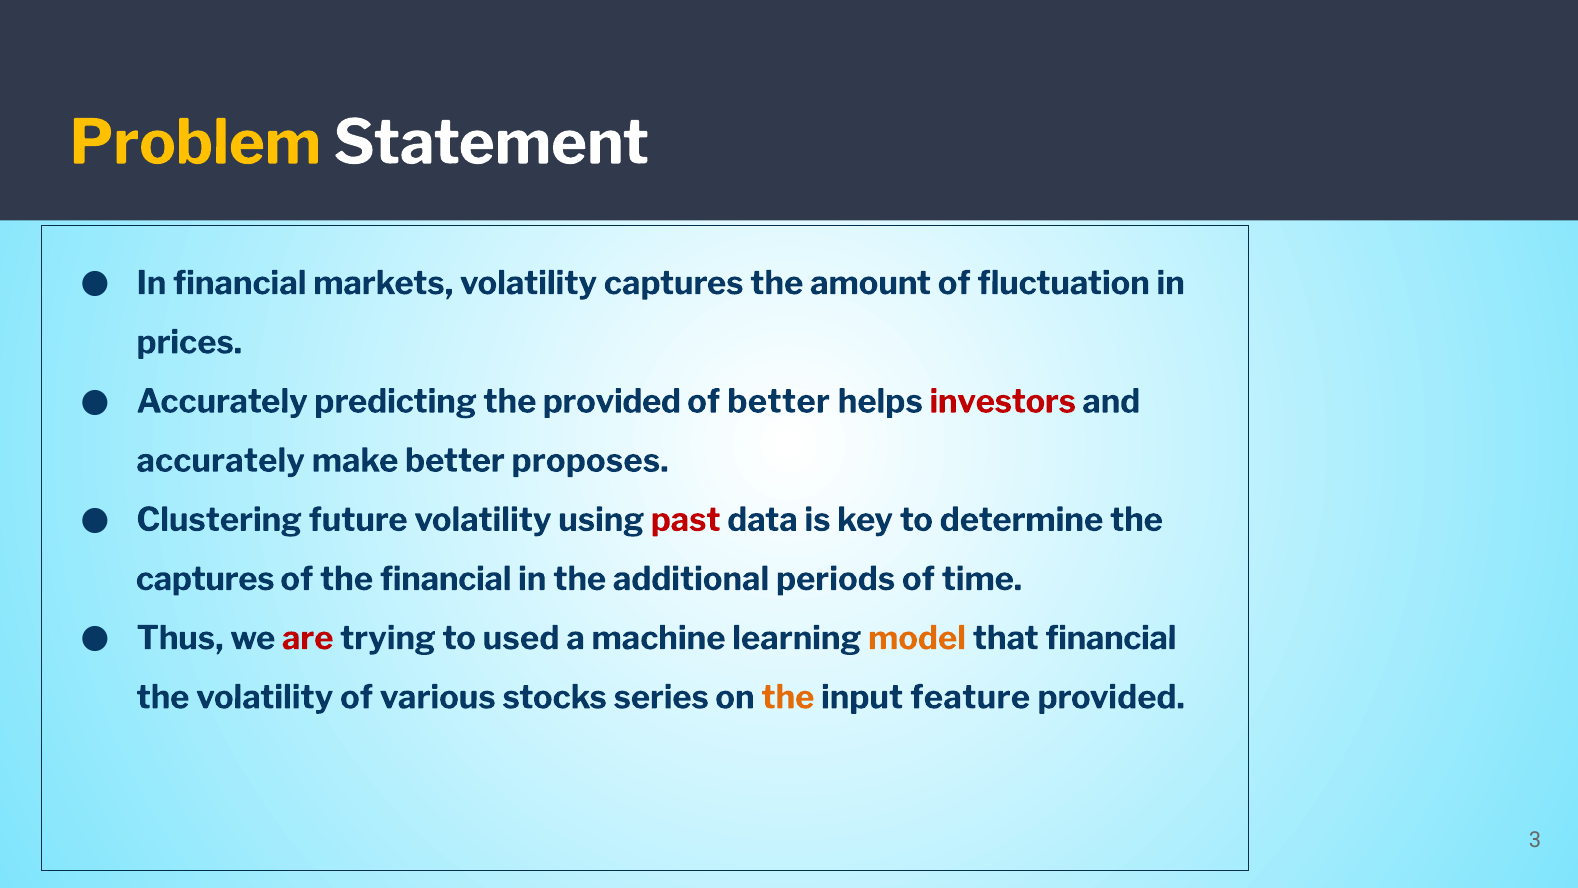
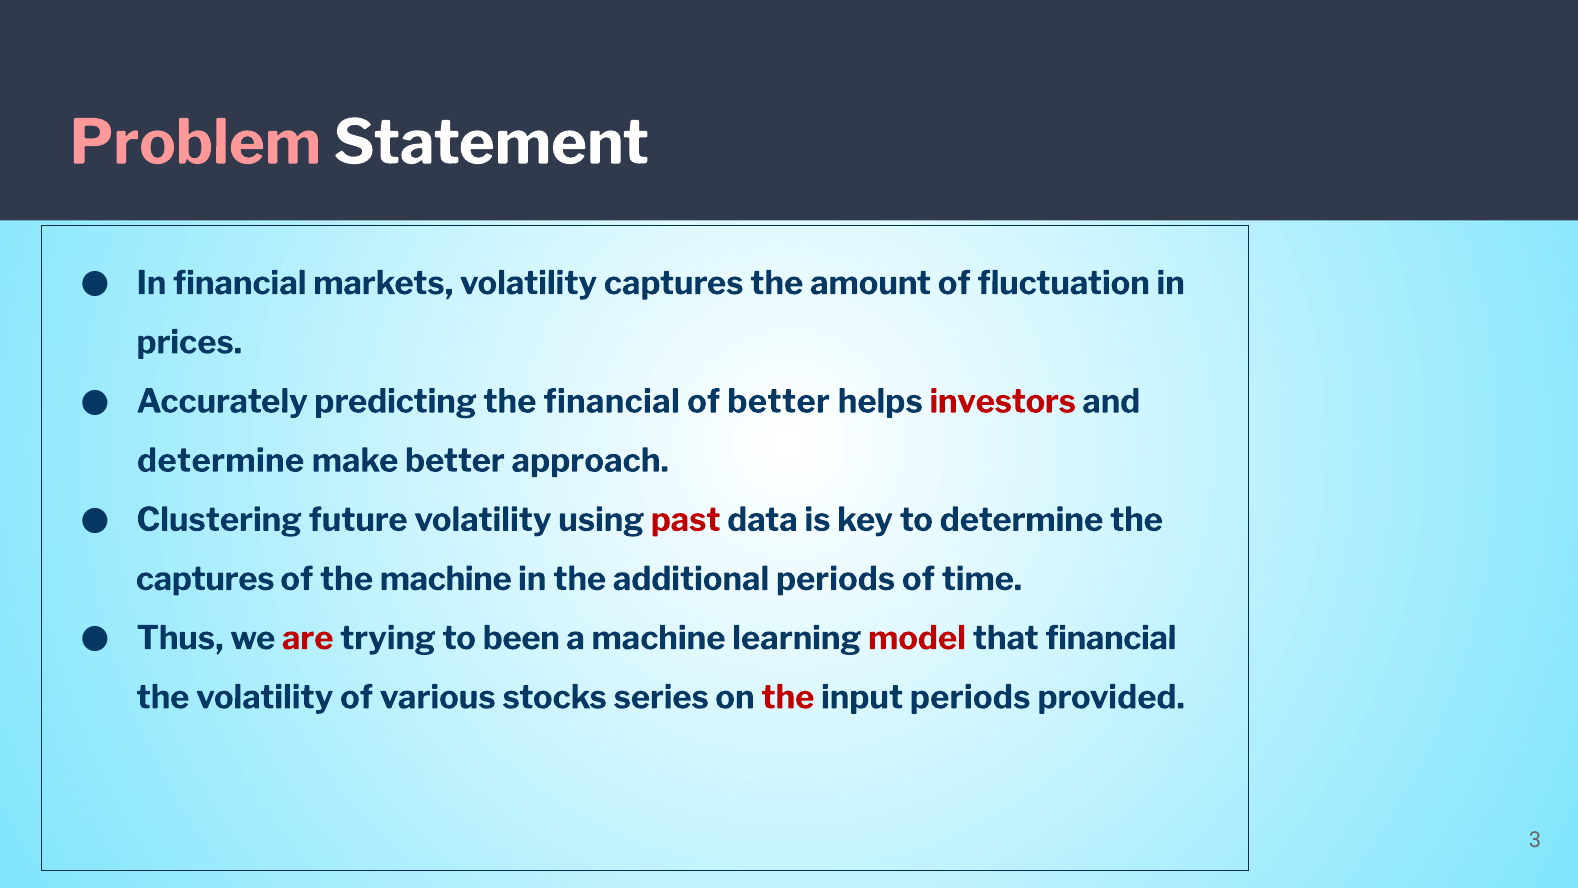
Problem colour: yellow -> pink
the provided: provided -> financial
accurately at (221, 461): accurately -> determine
proposes: proposes -> approach
the financial: financial -> machine
used: used -> been
model colour: orange -> red
the at (788, 697) colour: orange -> red
input feature: feature -> periods
